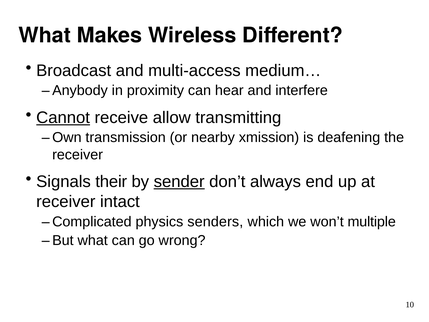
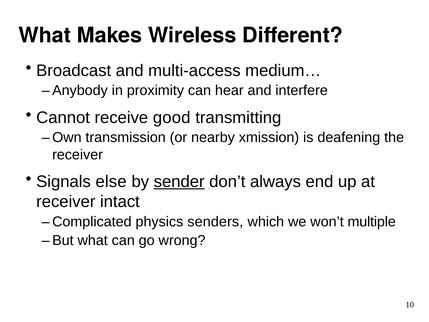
Cannot underline: present -> none
allow: allow -> good
their: their -> else
